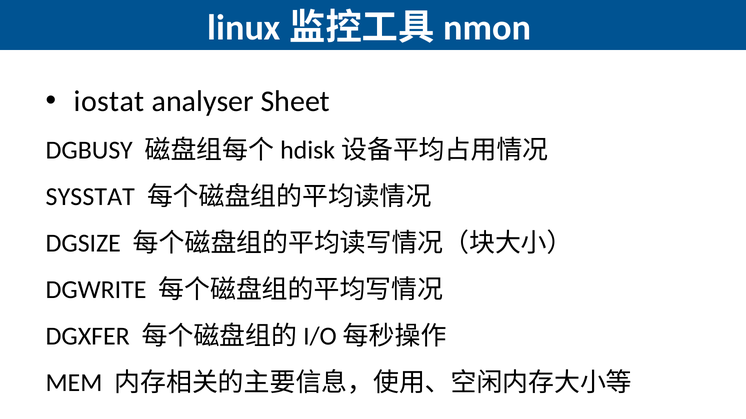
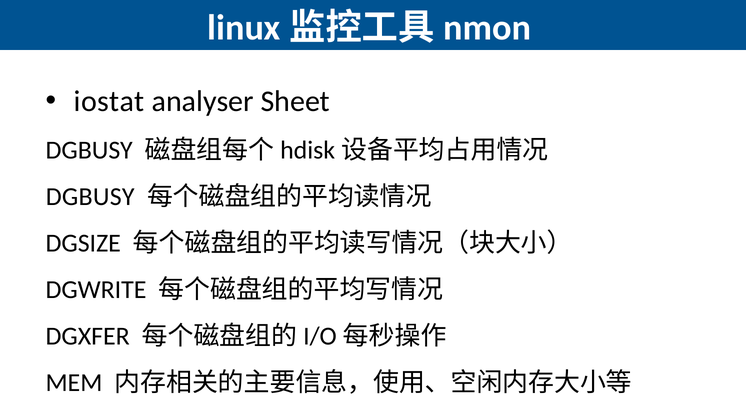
SYSSTAT at (90, 197): SYSSTAT -> DGBUSY
